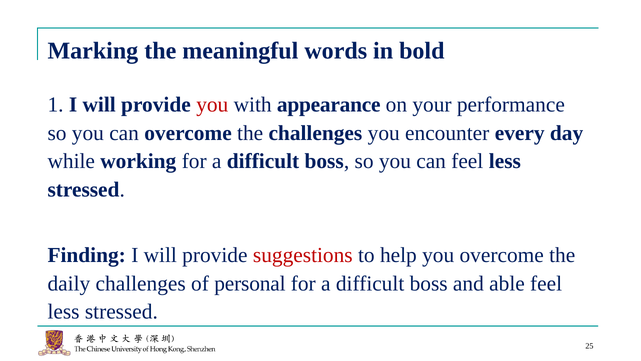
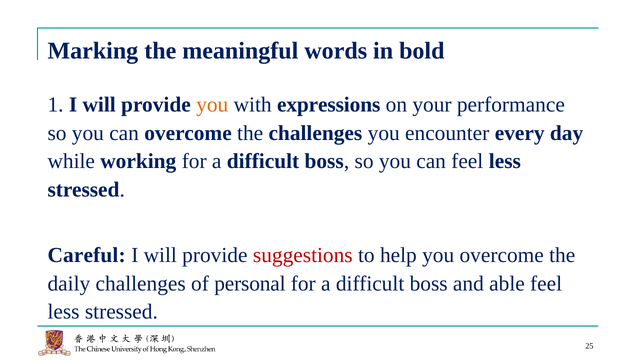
you at (212, 105) colour: red -> orange
appearance: appearance -> expressions
Finding: Finding -> Careful
